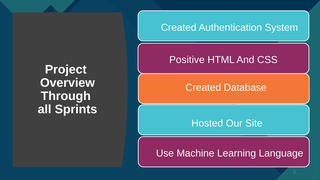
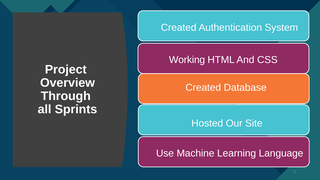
Positive: Positive -> Working
